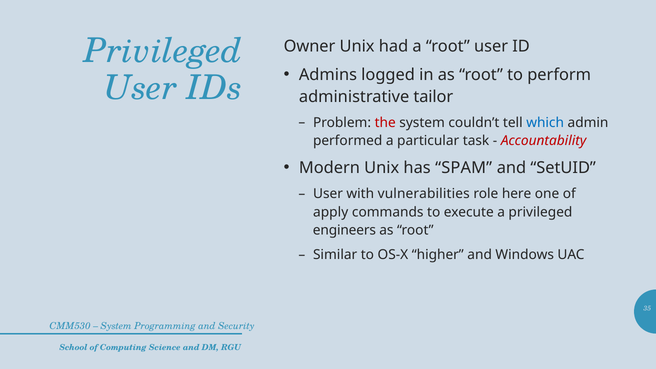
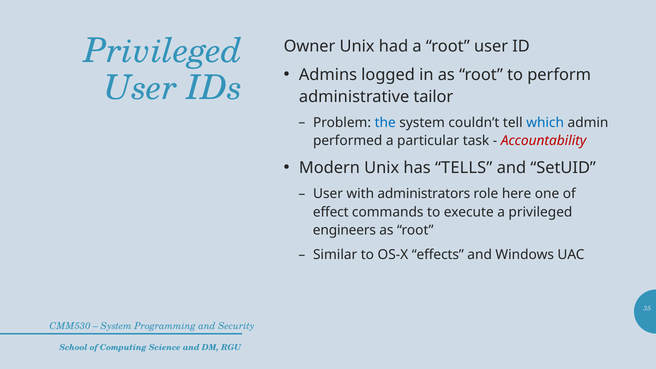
the colour: red -> blue
SPAM: SPAM -> TELLS
vulnerabilities: vulnerabilities -> administrators
apply: apply -> effect
higher: higher -> effects
